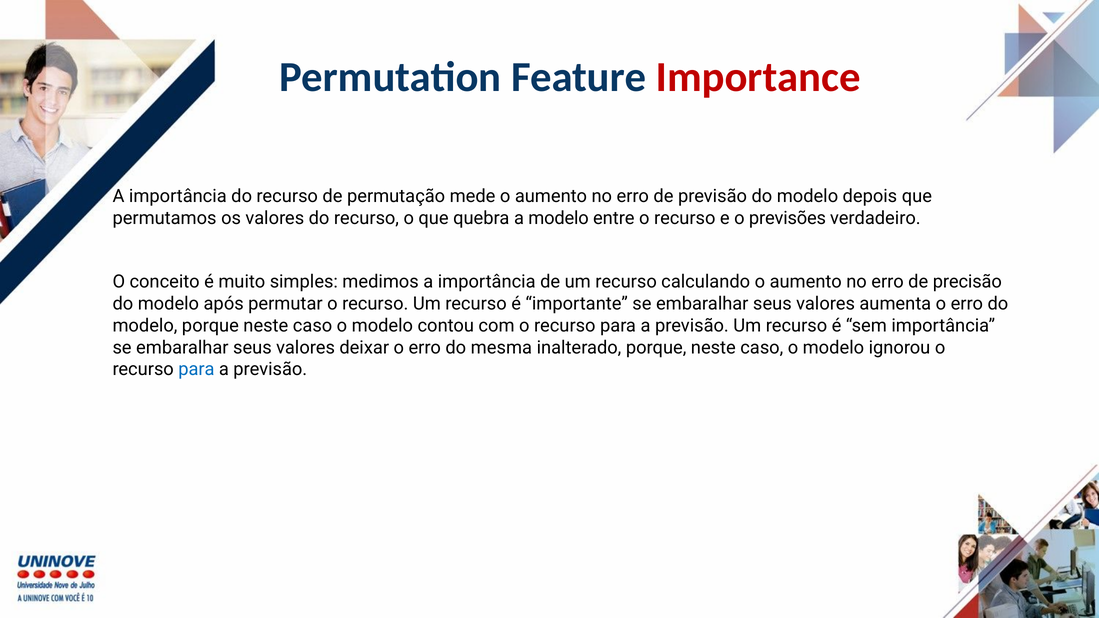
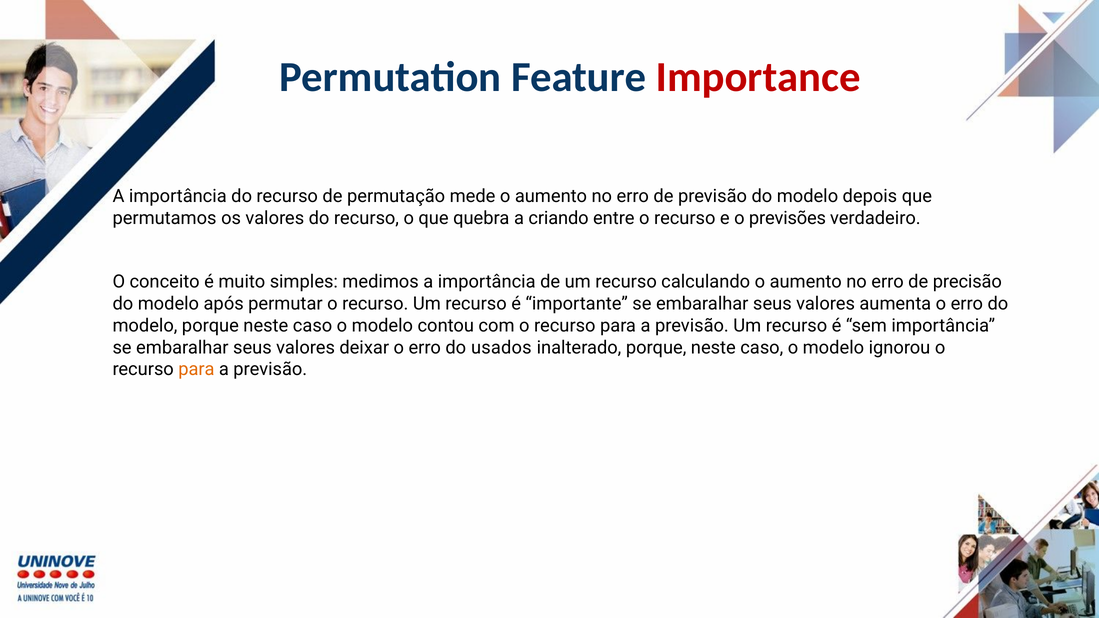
a modelo: modelo -> criando
mesma: mesma -> usados
para at (196, 370) colour: blue -> orange
